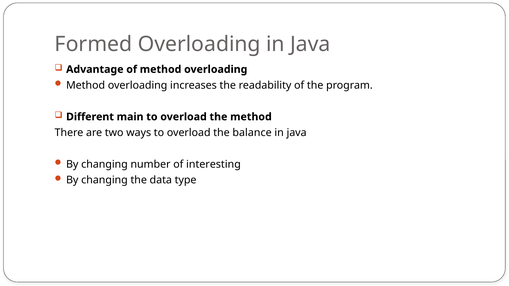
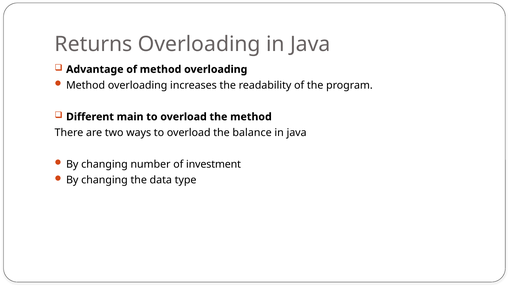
Formed: Formed -> Returns
interesting: interesting -> investment
